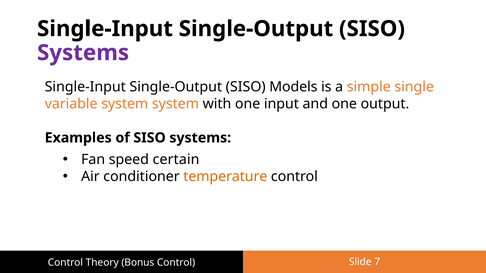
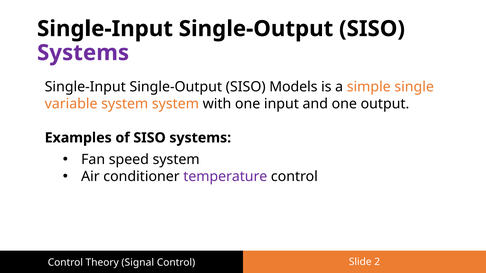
speed certain: certain -> system
temperature colour: orange -> purple
7: 7 -> 2
Bonus: Bonus -> Signal
